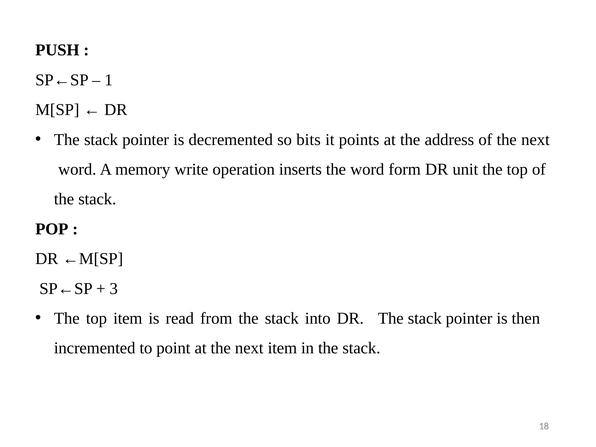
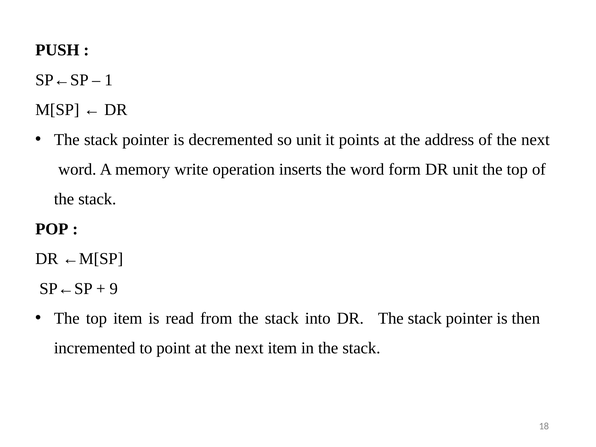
so bits: bits -> unit
3: 3 -> 9
